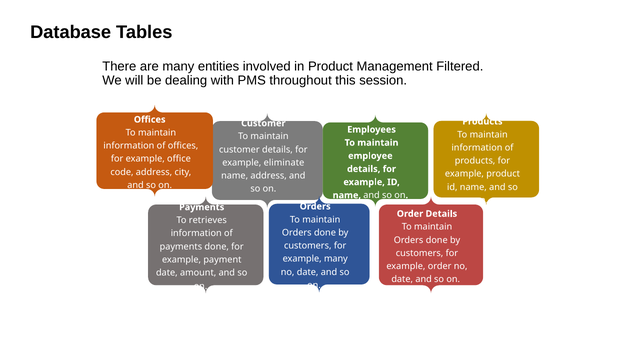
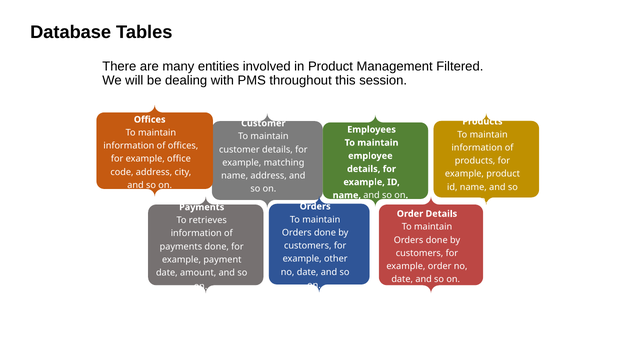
eliminate: eliminate -> matching
example many: many -> other
